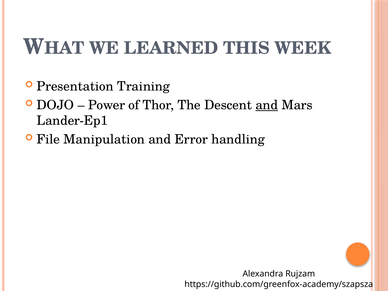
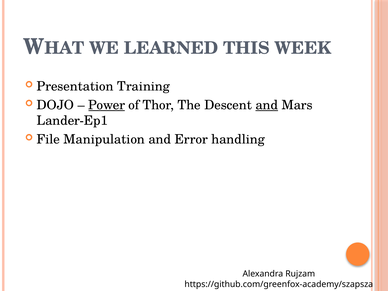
Power underline: none -> present
